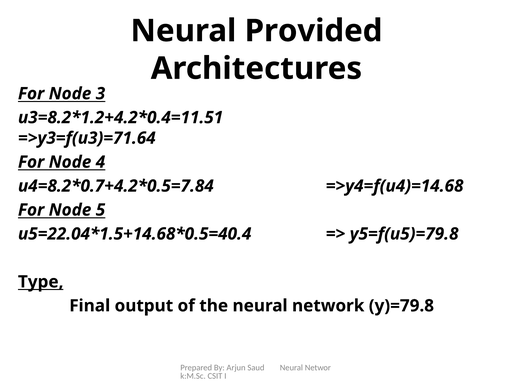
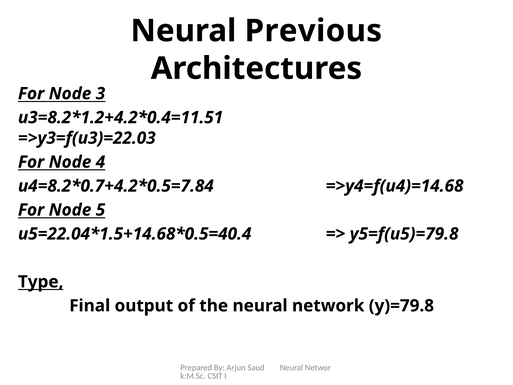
Provided: Provided -> Previous
=>y3=f(u3)=71.64: =>y3=f(u3)=71.64 -> =>y3=f(u3)=22.03
